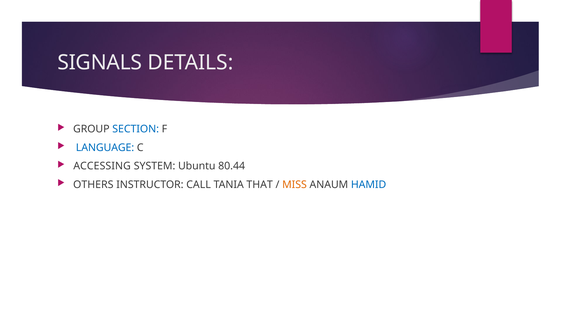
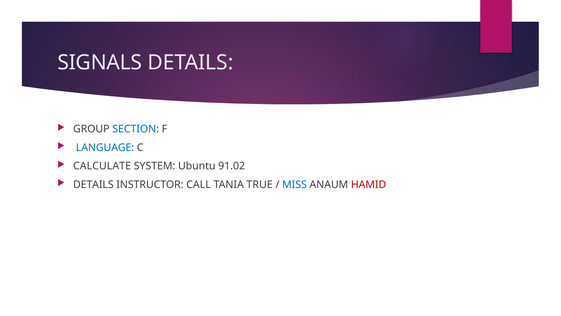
ACCESSING: ACCESSING -> CALCULATE
80.44: 80.44 -> 91.02
OTHERS at (93, 184): OTHERS -> DETAILS
THAT: THAT -> TRUE
MISS colour: orange -> blue
HAMID colour: blue -> red
